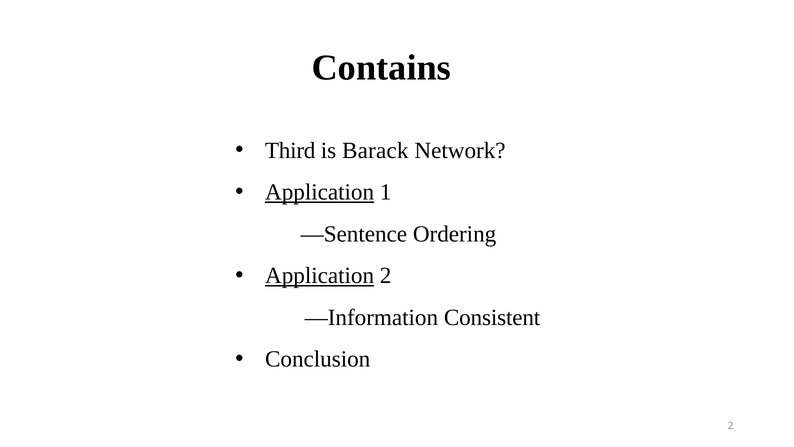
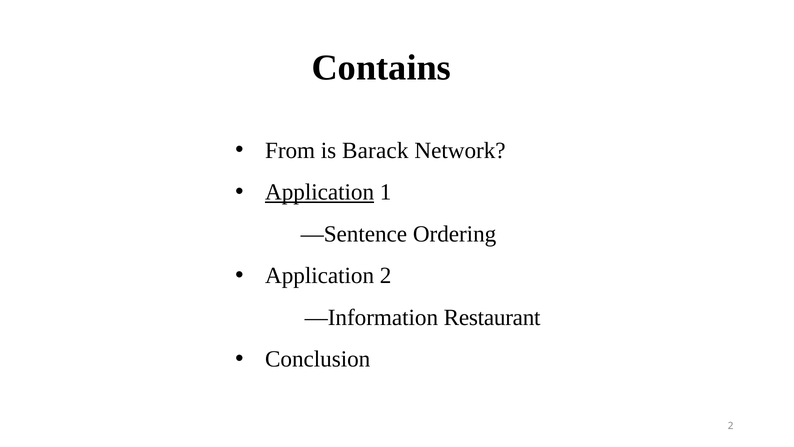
Third: Third -> From
Application at (320, 275) underline: present -> none
Consistent: Consistent -> Restaurant
